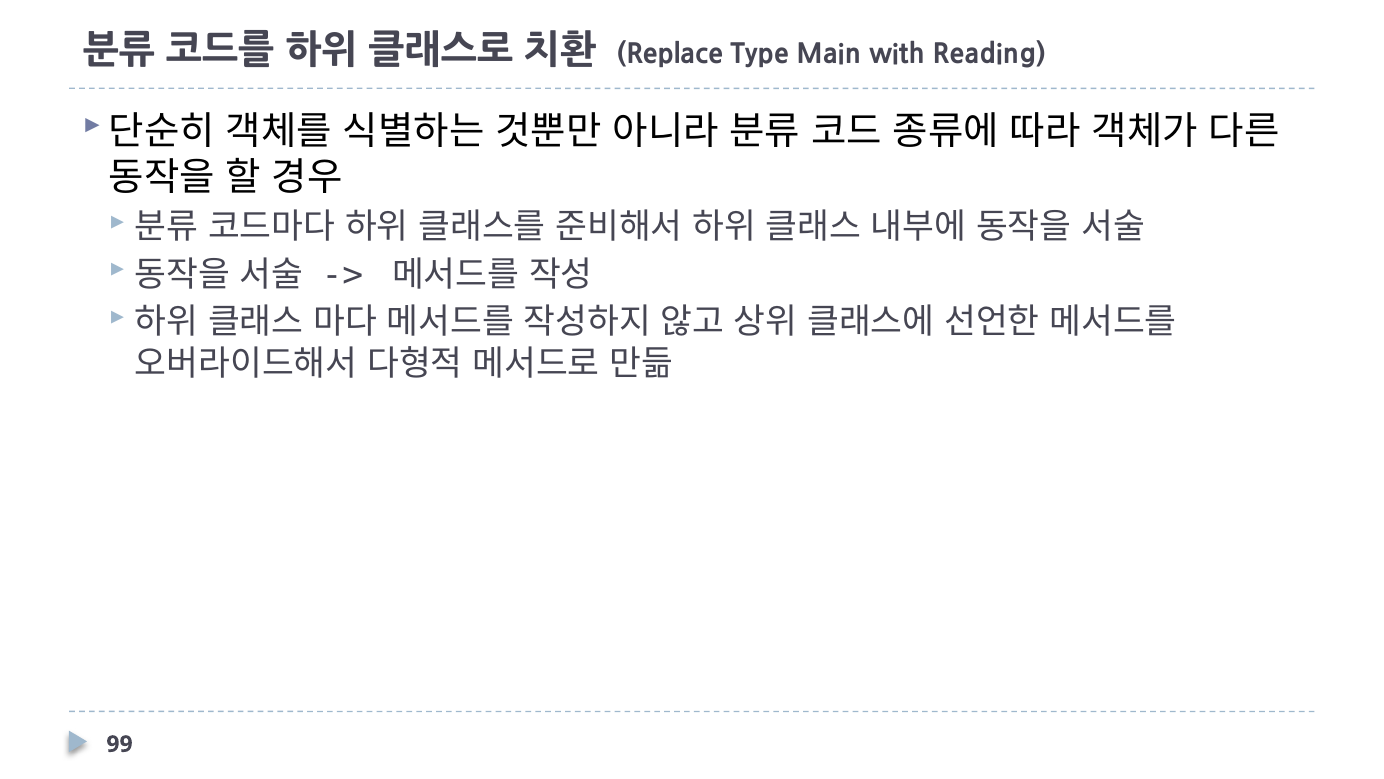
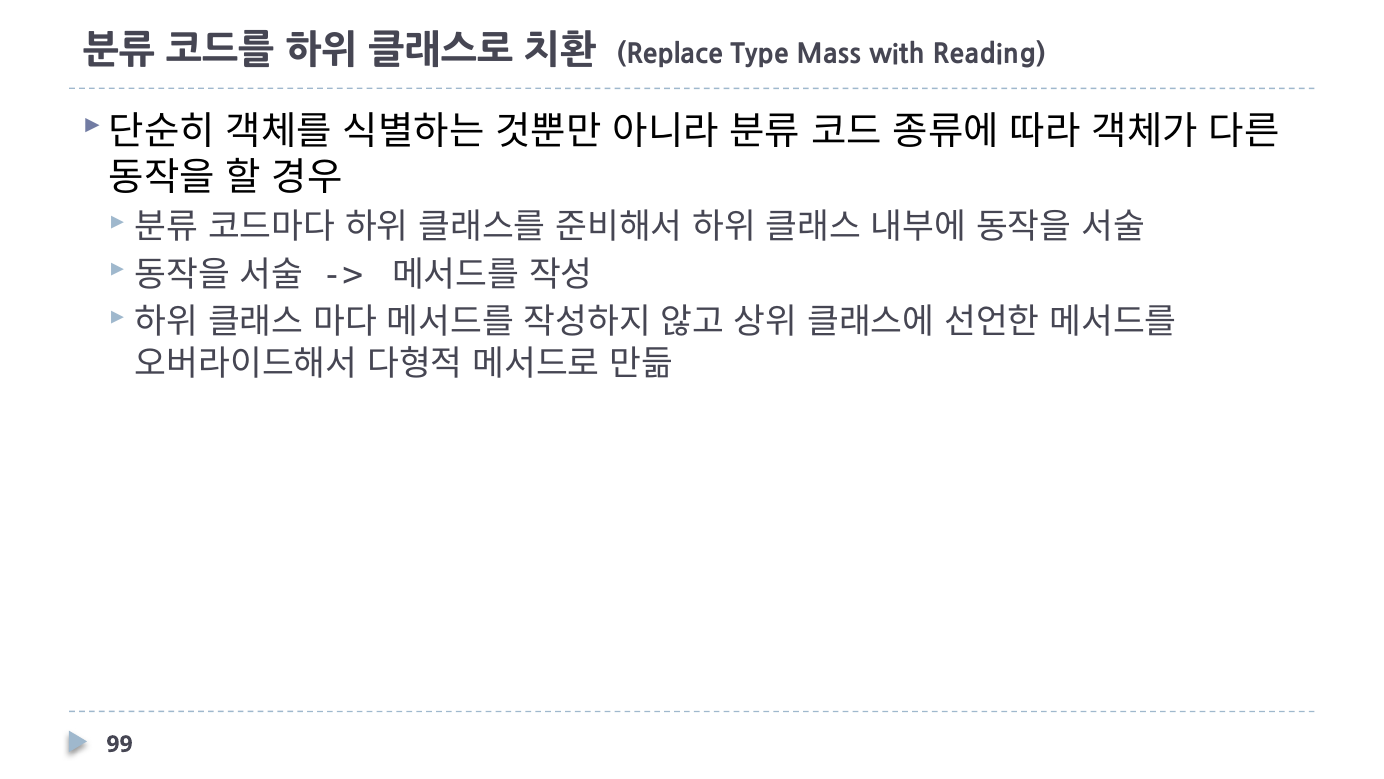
Main: Main -> Mass
